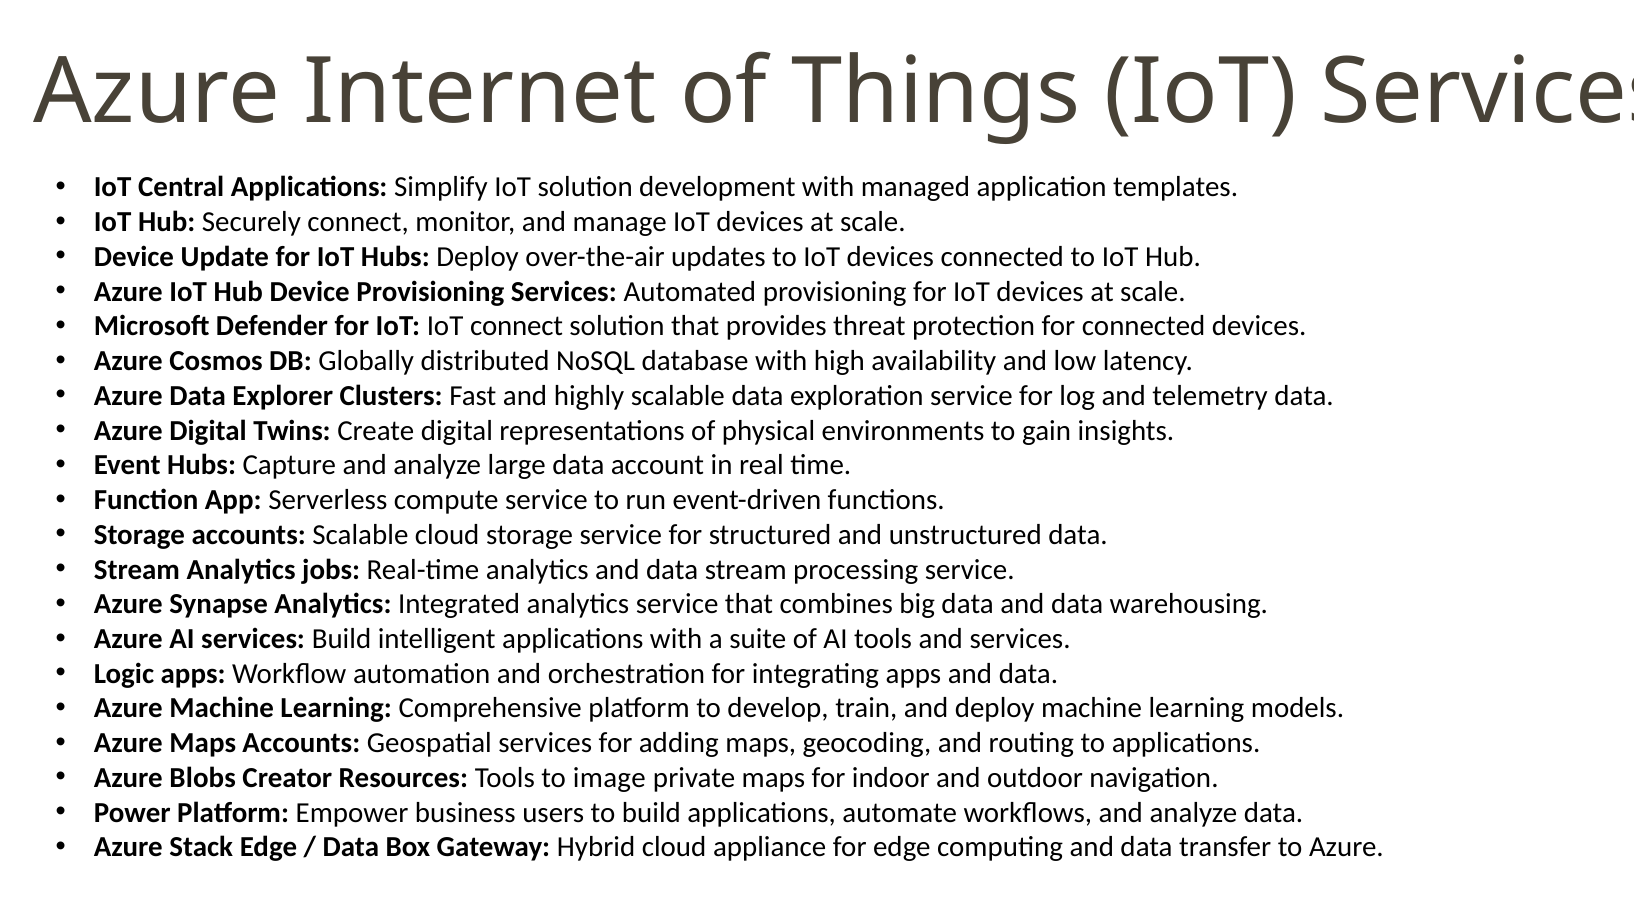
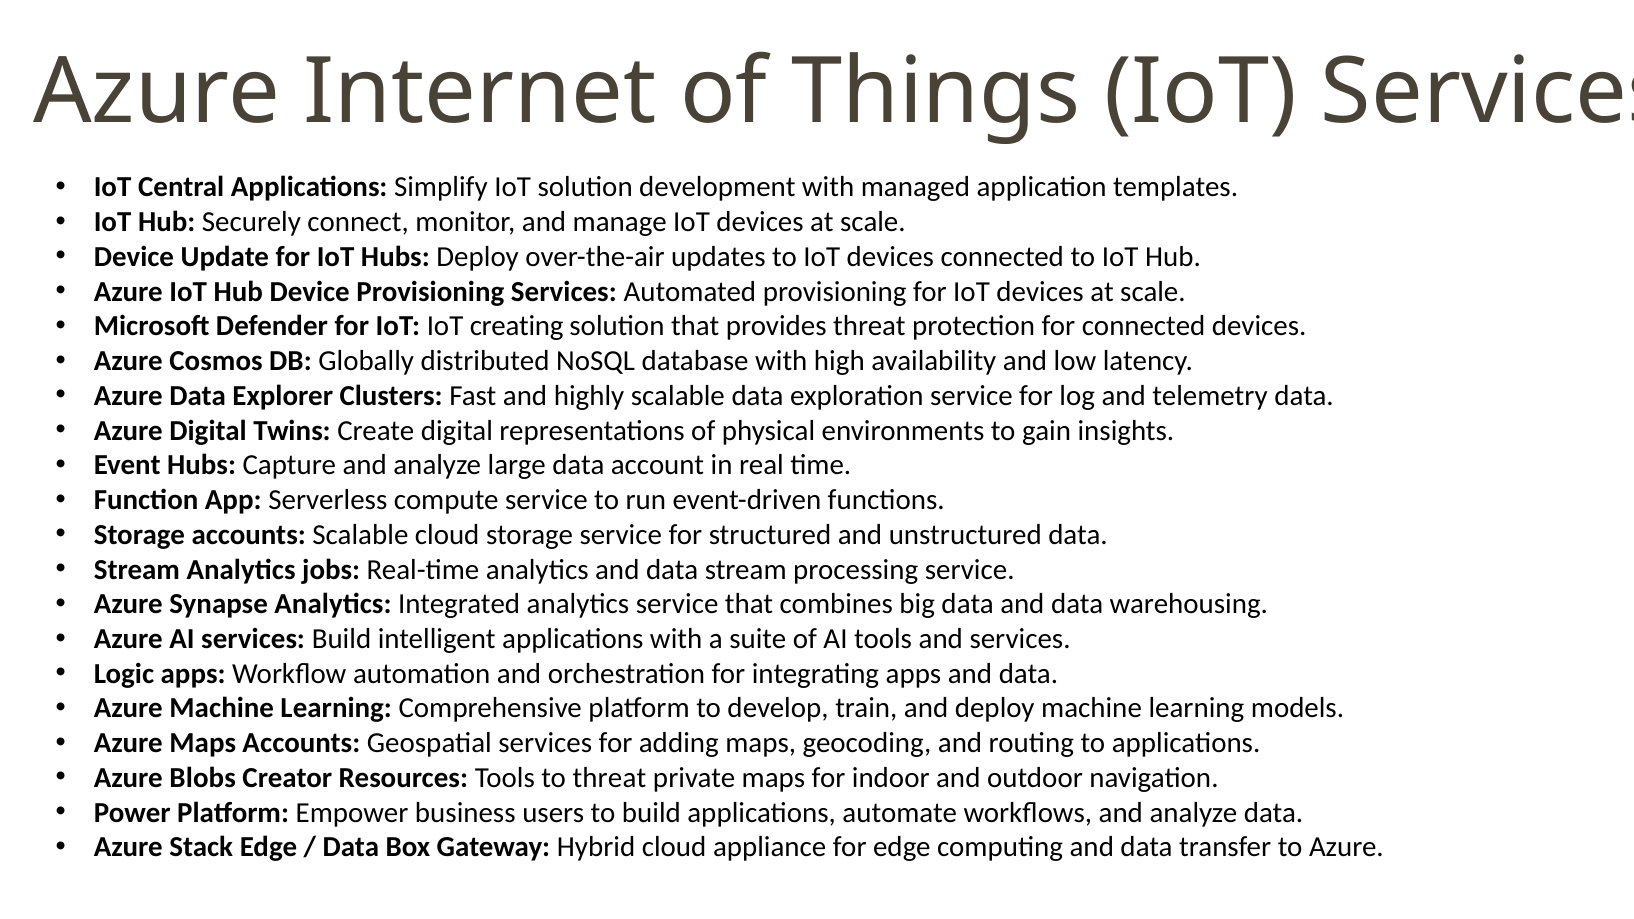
IoT connect: connect -> creating
to image: image -> threat
